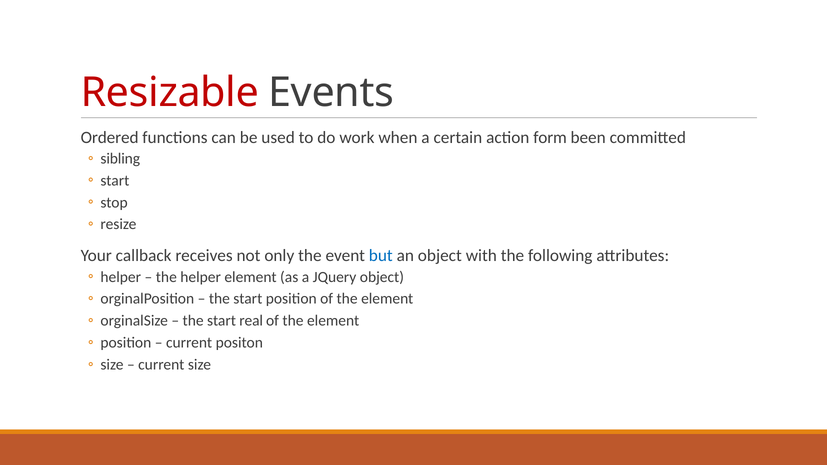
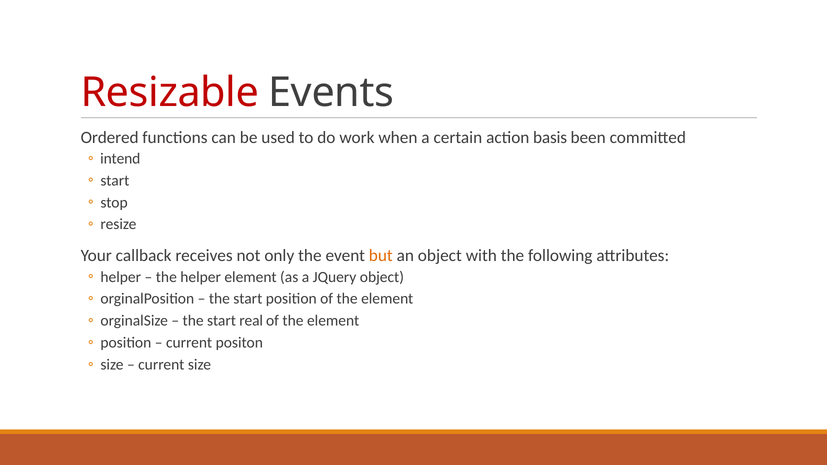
form: form -> basis
sibling: sibling -> intend
but colour: blue -> orange
